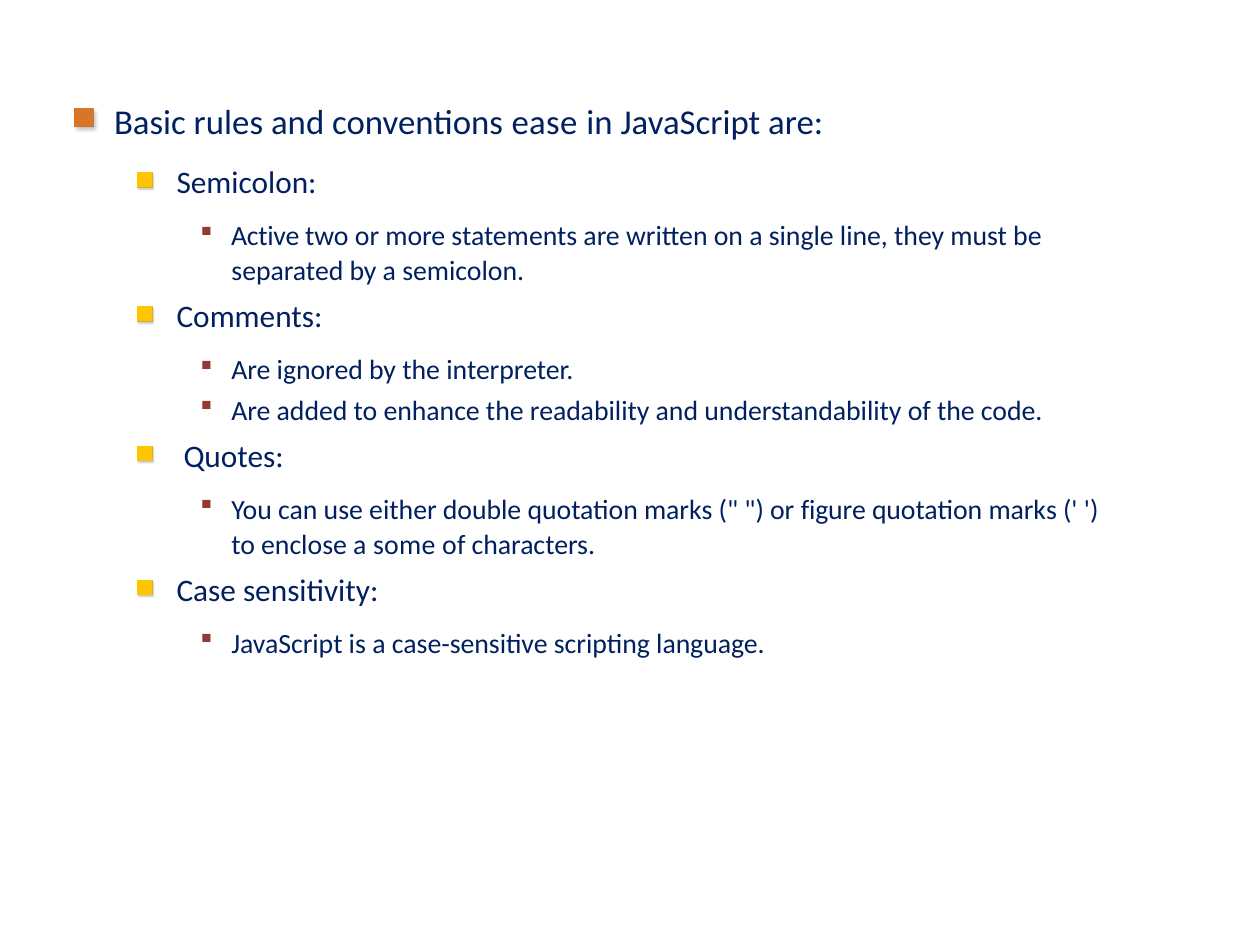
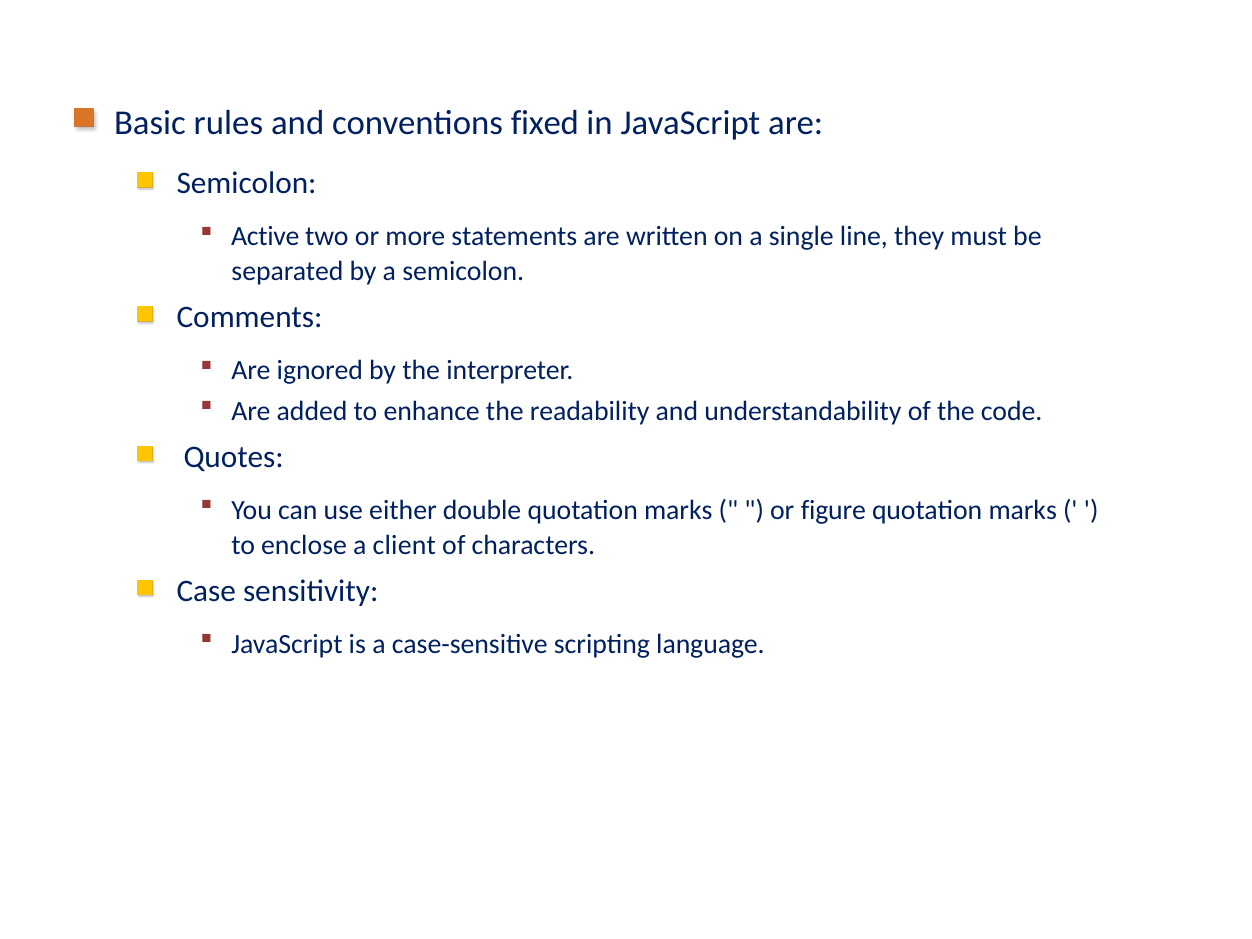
ease: ease -> fixed
some: some -> client
